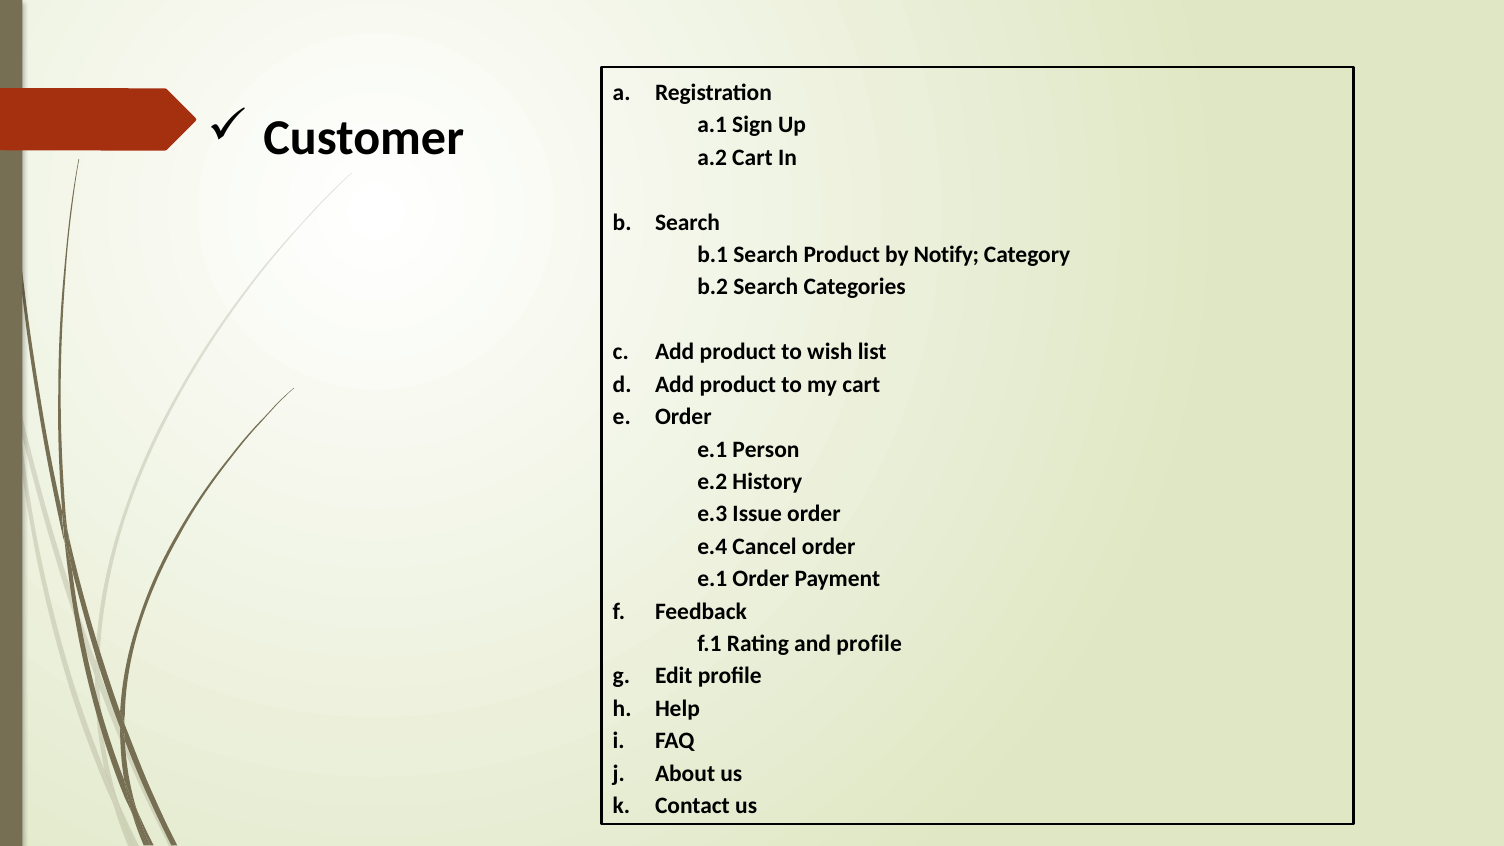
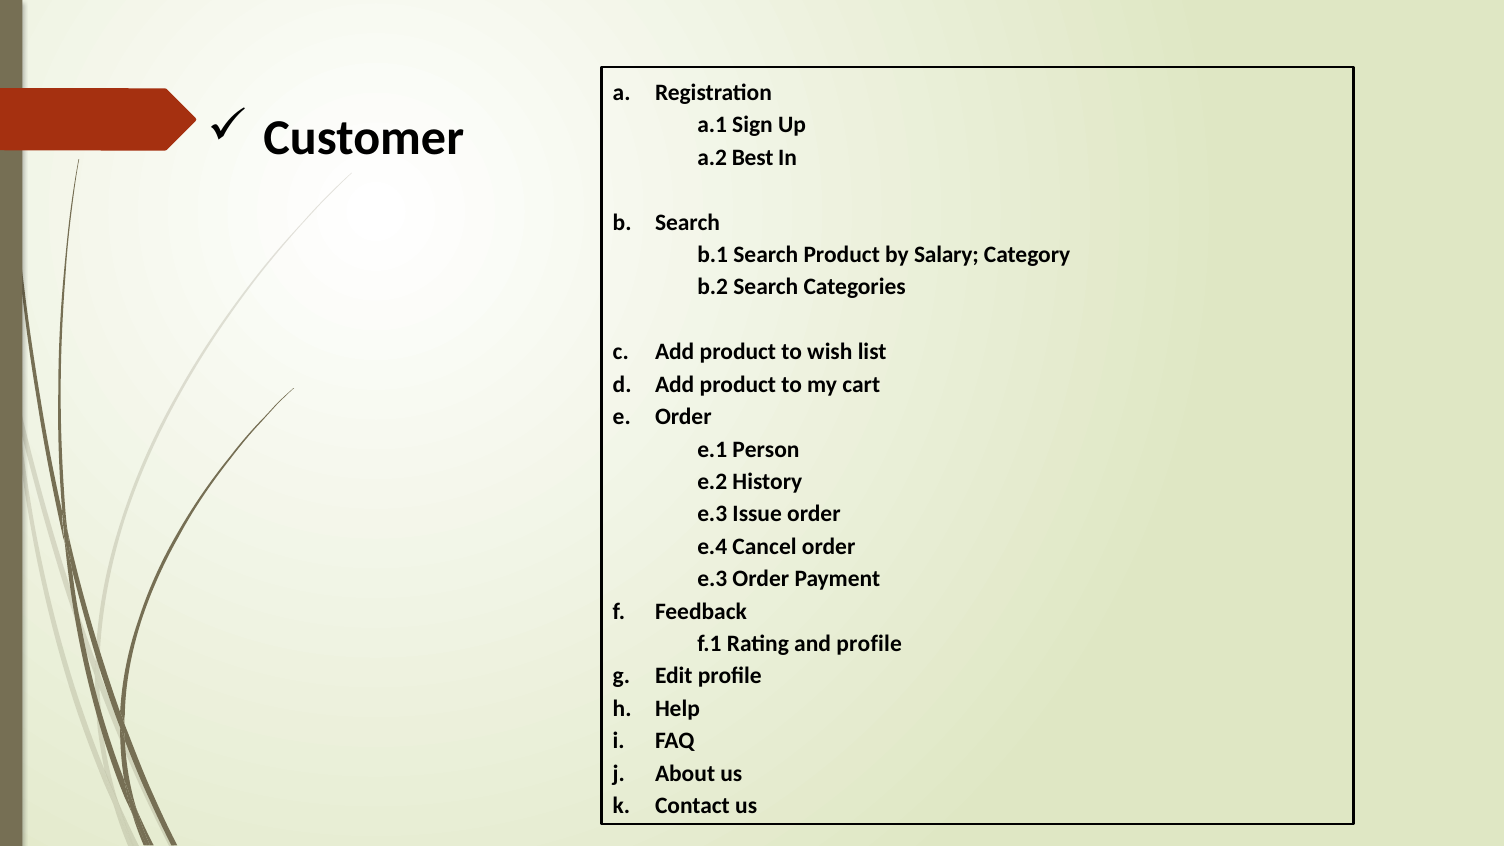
a.2 Cart: Cart -> Best
Notify: Notify -> Salary
e.1 at (712, 579): e.1 -> e.3
